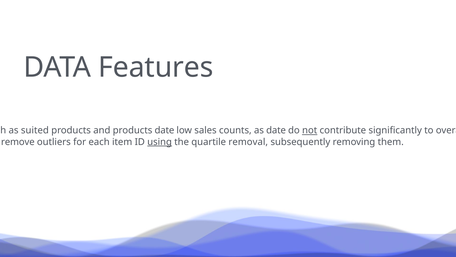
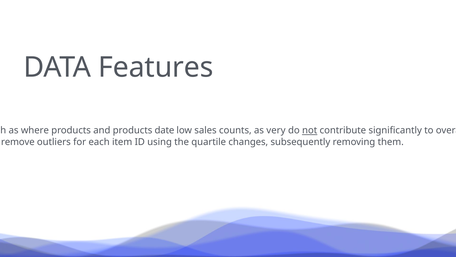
suited: suited -> where
as date: date -> very
using underline: present -> none
removal: removal -> changes
